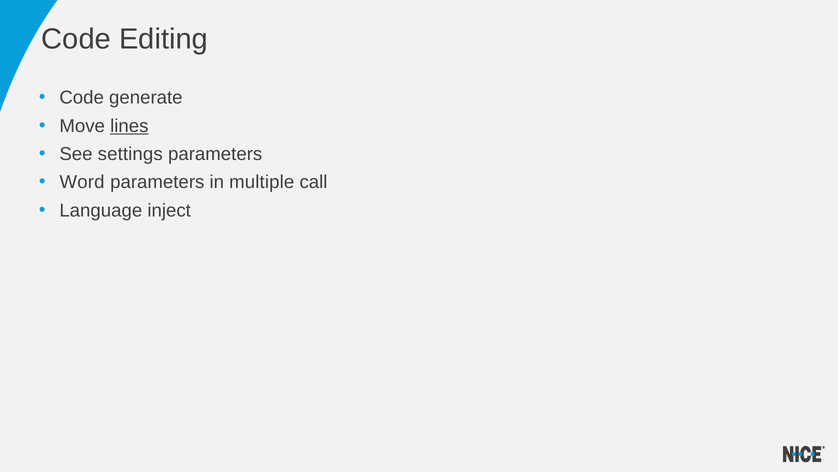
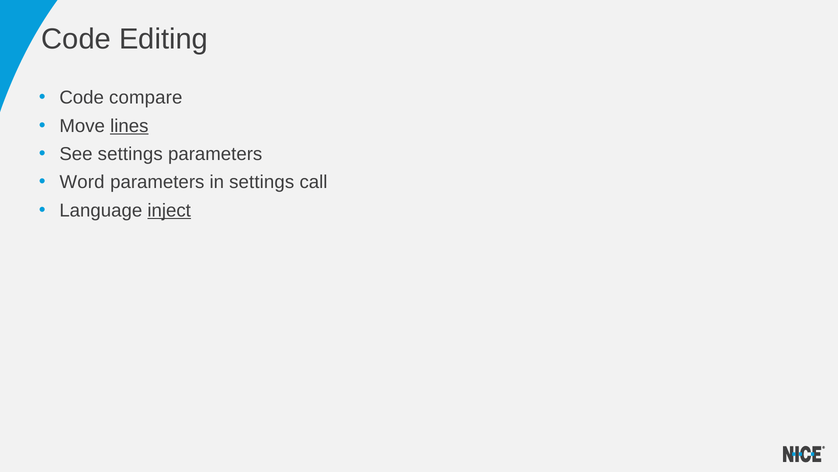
generate: generate -> compare
in multiple: multiple -> settings
inject underline: none -> present
